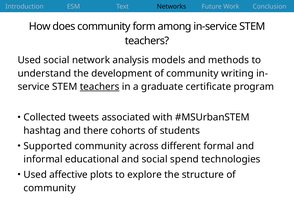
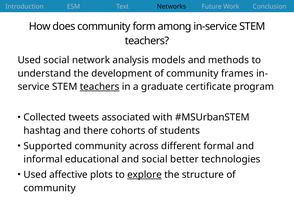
writing: writing -> frames
spend: spend -> better
explore underline: none -> present
